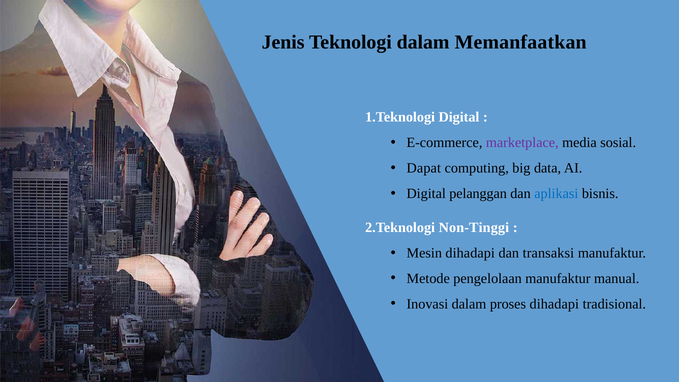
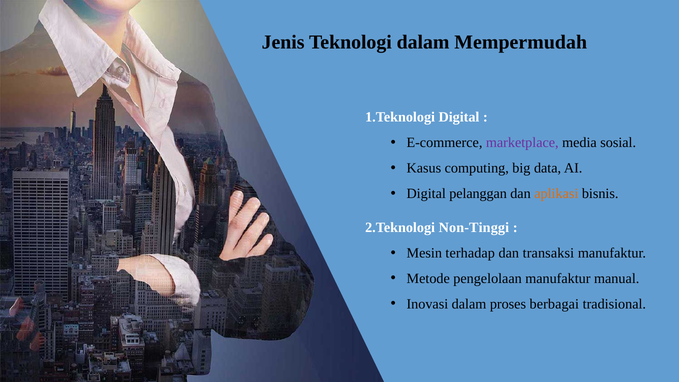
Memanfaatkan: Memanfaatkan -> Mempermudah
Dapat: Dapat -> Kasus
aplikasi colour: blue -> orange
Mesin dihadapi: dihadapi -> terhadap
proses dihadapi: dihadapi -> berbagai
